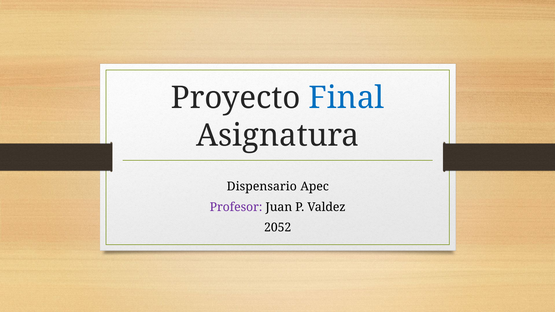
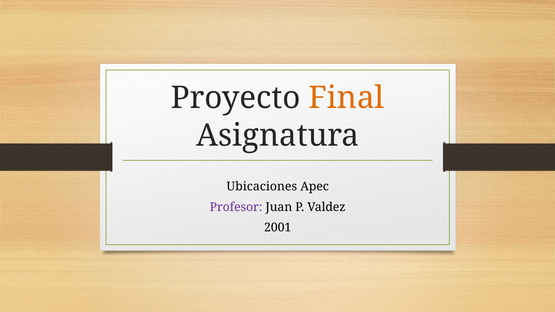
Final colour: blue -> orange
Dispensario: Dispensario -> Ubicaciones
2052: 2052 -> 2001
